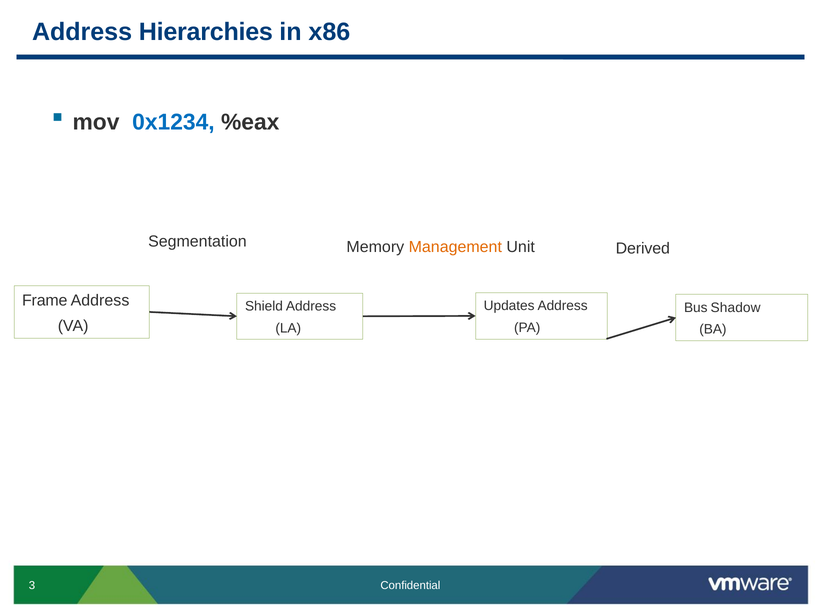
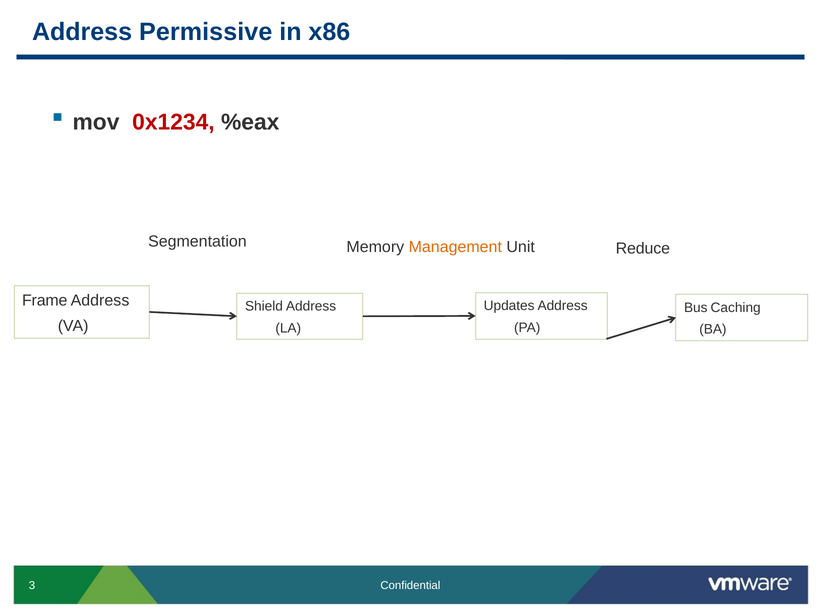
Hierarchies: Hierarchies -> Permissive
0x1234 colour: blue -> red
Derived: Derived -> Reduce
Shadow: Shadow -> Caching
